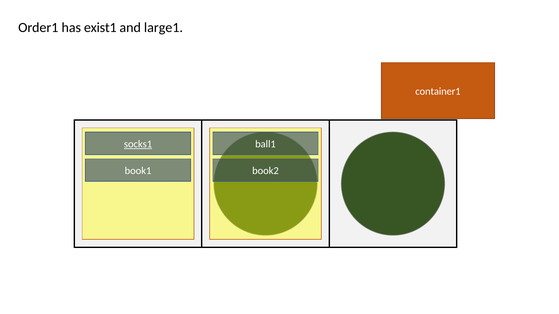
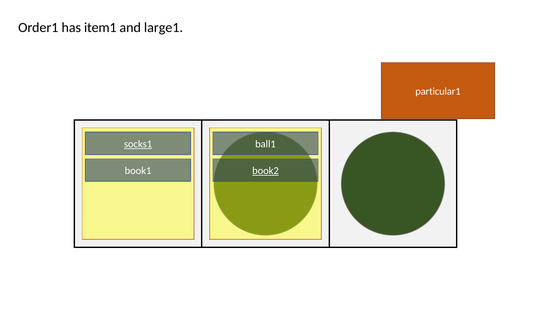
exist1: exist1 -> item1
container1: container1 -> particular1
book2 underline: none -> present
